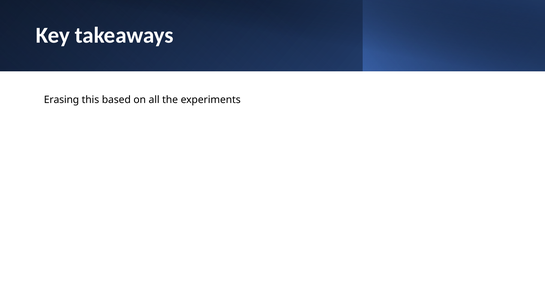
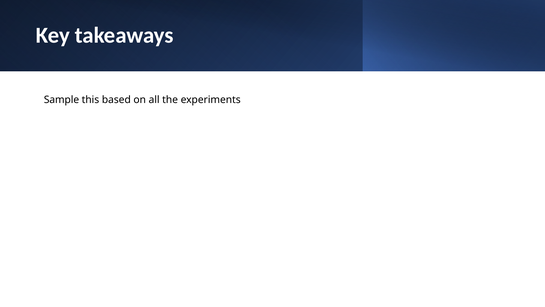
Erasing: Erasing -> Sample
